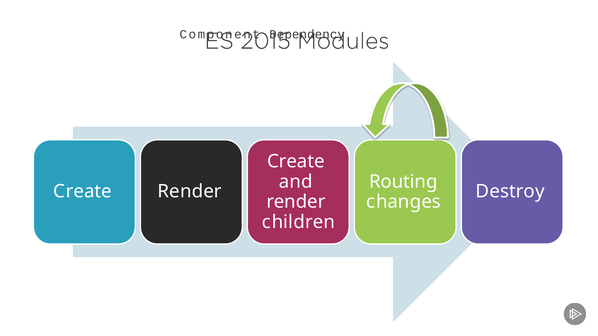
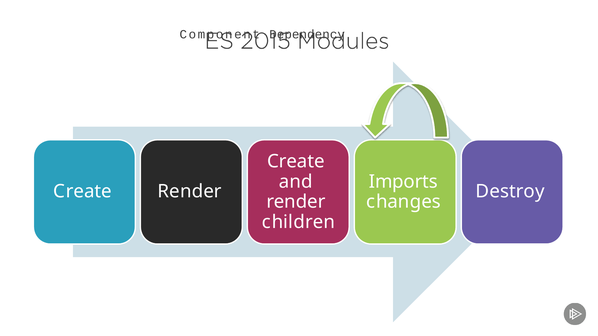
Routing: Routing -> Imports
